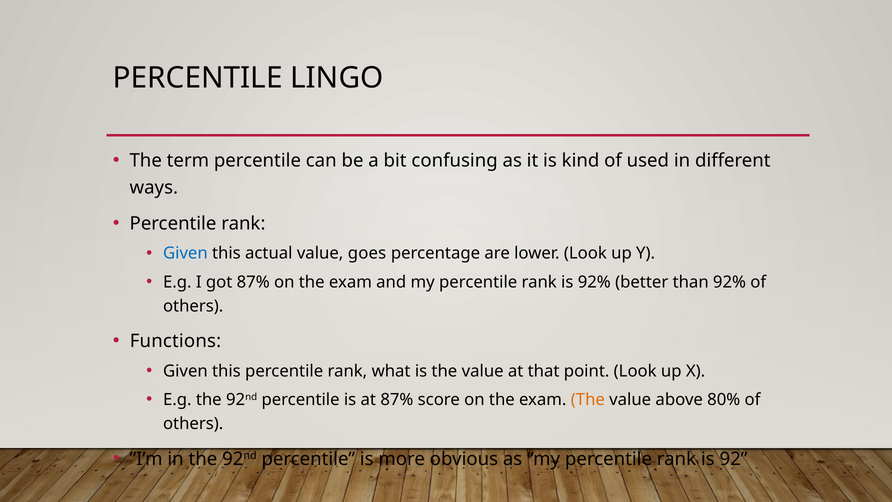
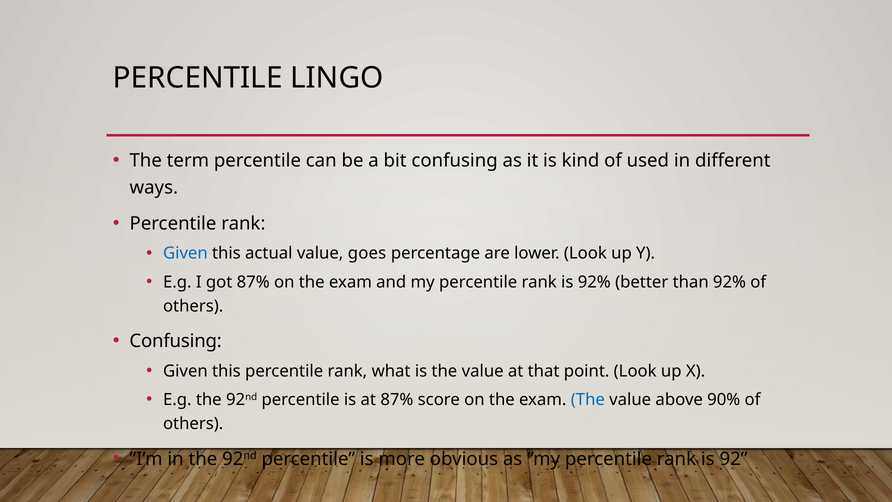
Functions at (175, 341): Functions -> Confusing
The at (588, 400) colour: orange -> blue
80%: 80% -> 90%
